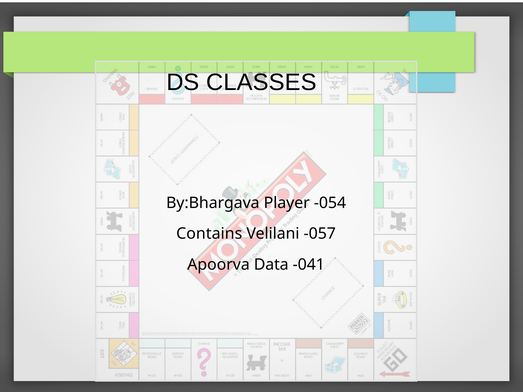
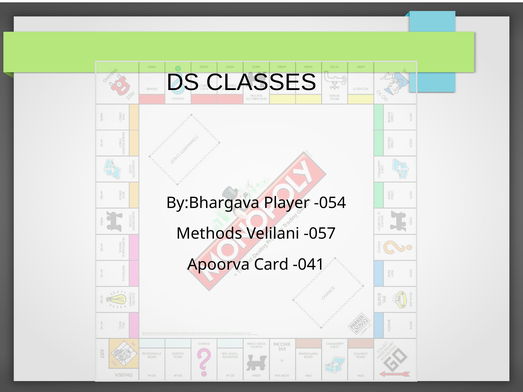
Contains: Contains -> Methods
Data: Data -> Card
